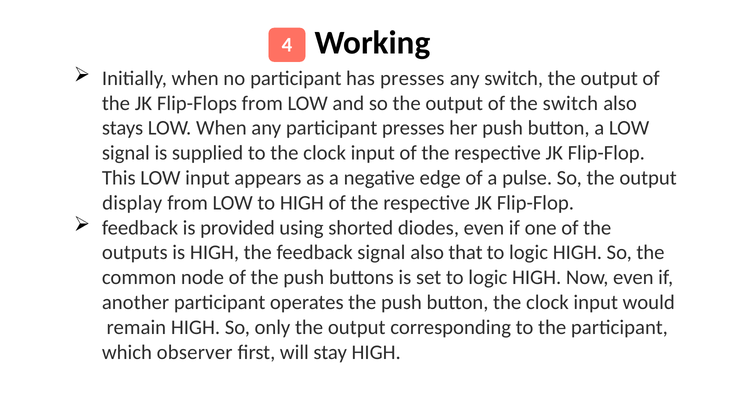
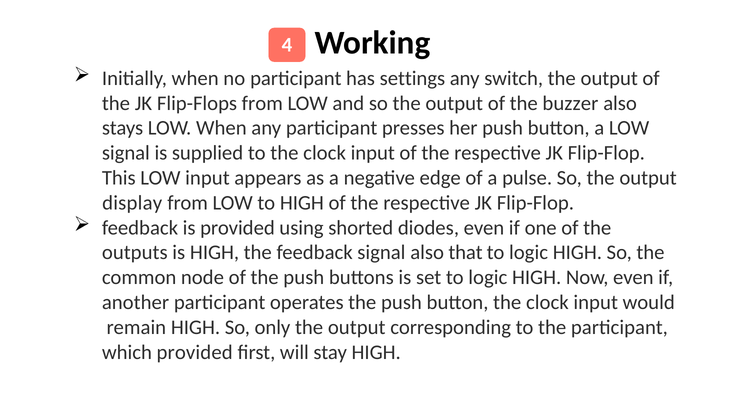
has presses: presses -> settings
the switch: switch -> buzzer
which observer: observer -> provided
